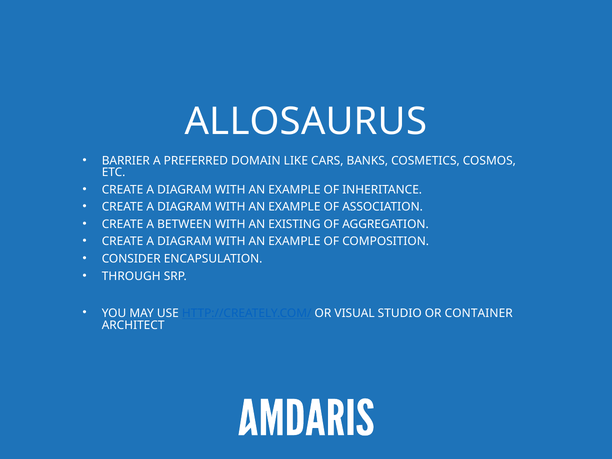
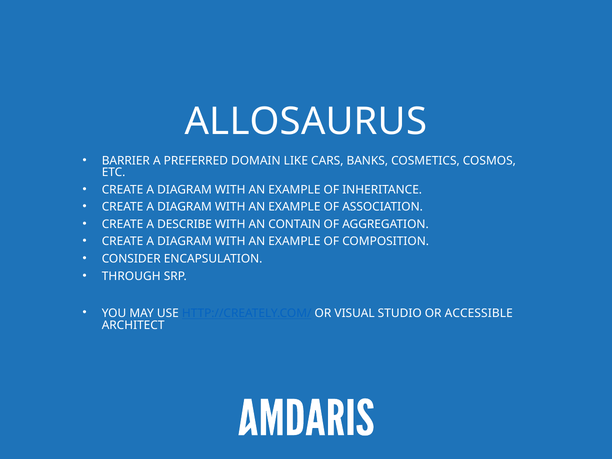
BETWEEN: BETWEEN -> DESCRIBE
EXISTING: EXISTING -> CONTAIN
CONTAINER: CONTAINER -> ACCESSIBLE
